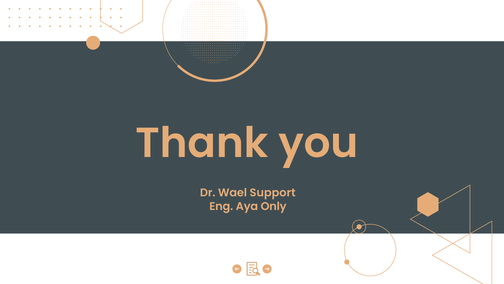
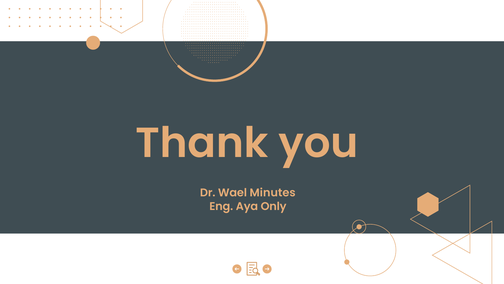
Support: Support -> Minutes
